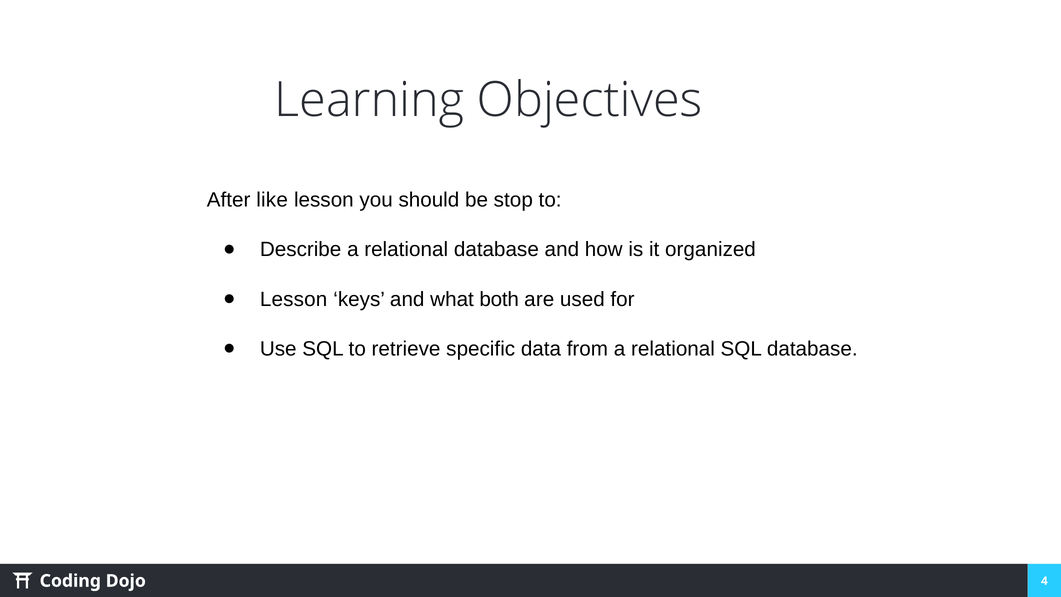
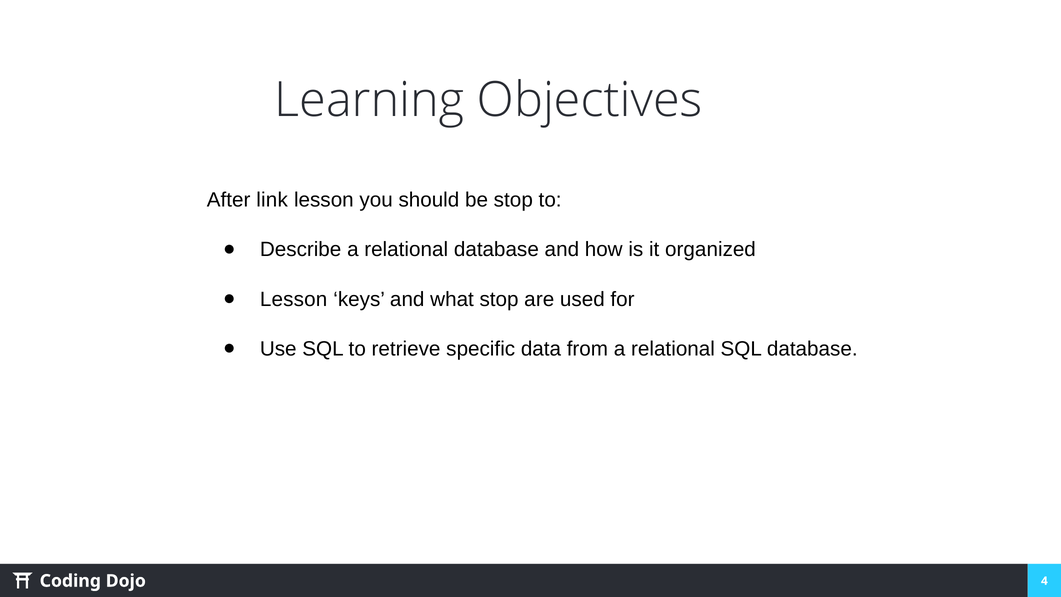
like: like -> link
what both: both -> stop
